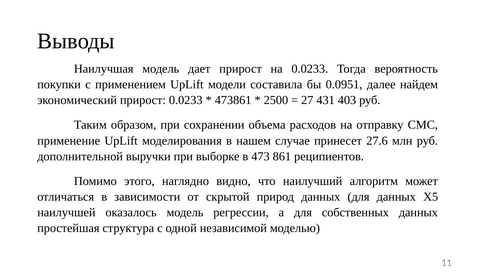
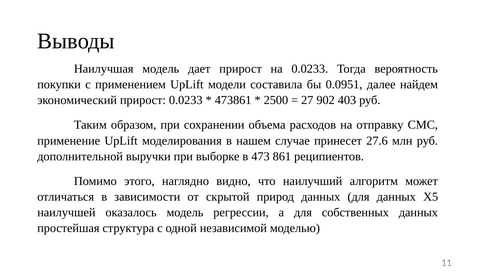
431: 431 -> 902
